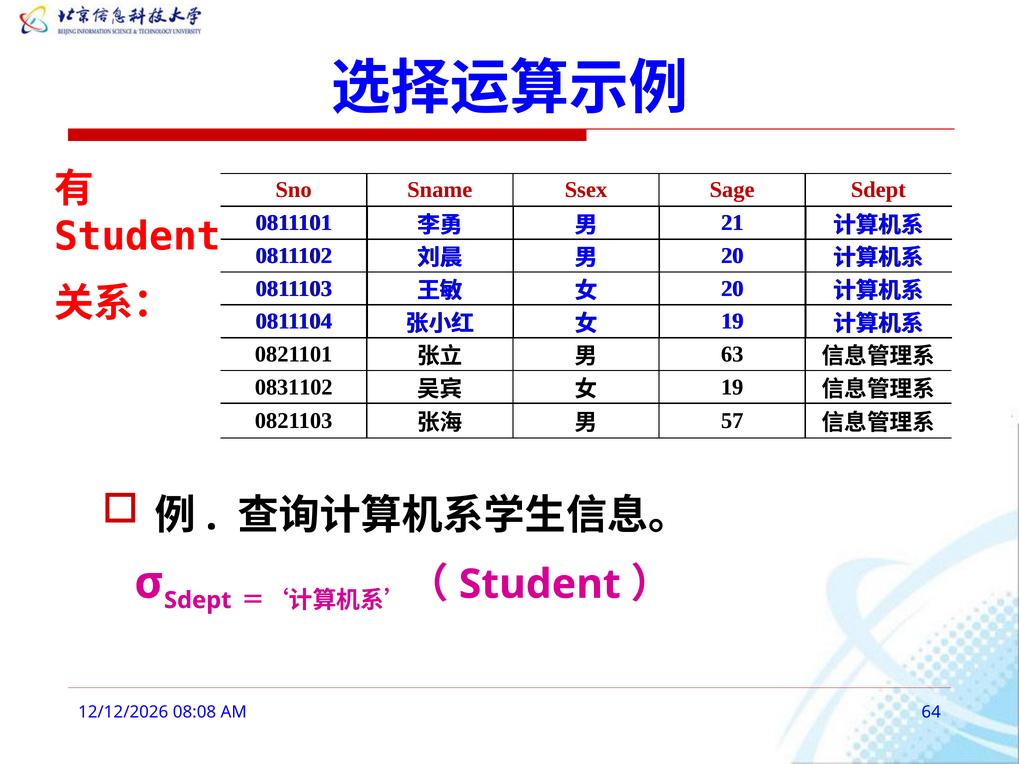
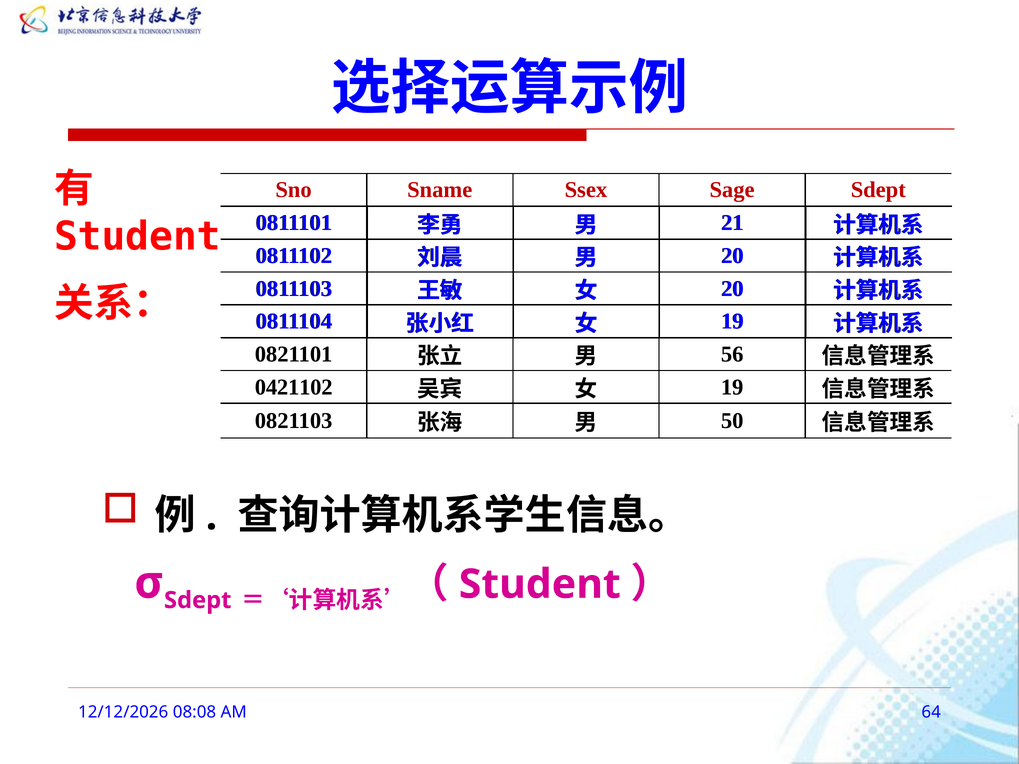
63: 63 -> 56
0831102: 0831102 -> 0421102
57: 57 -> 50
